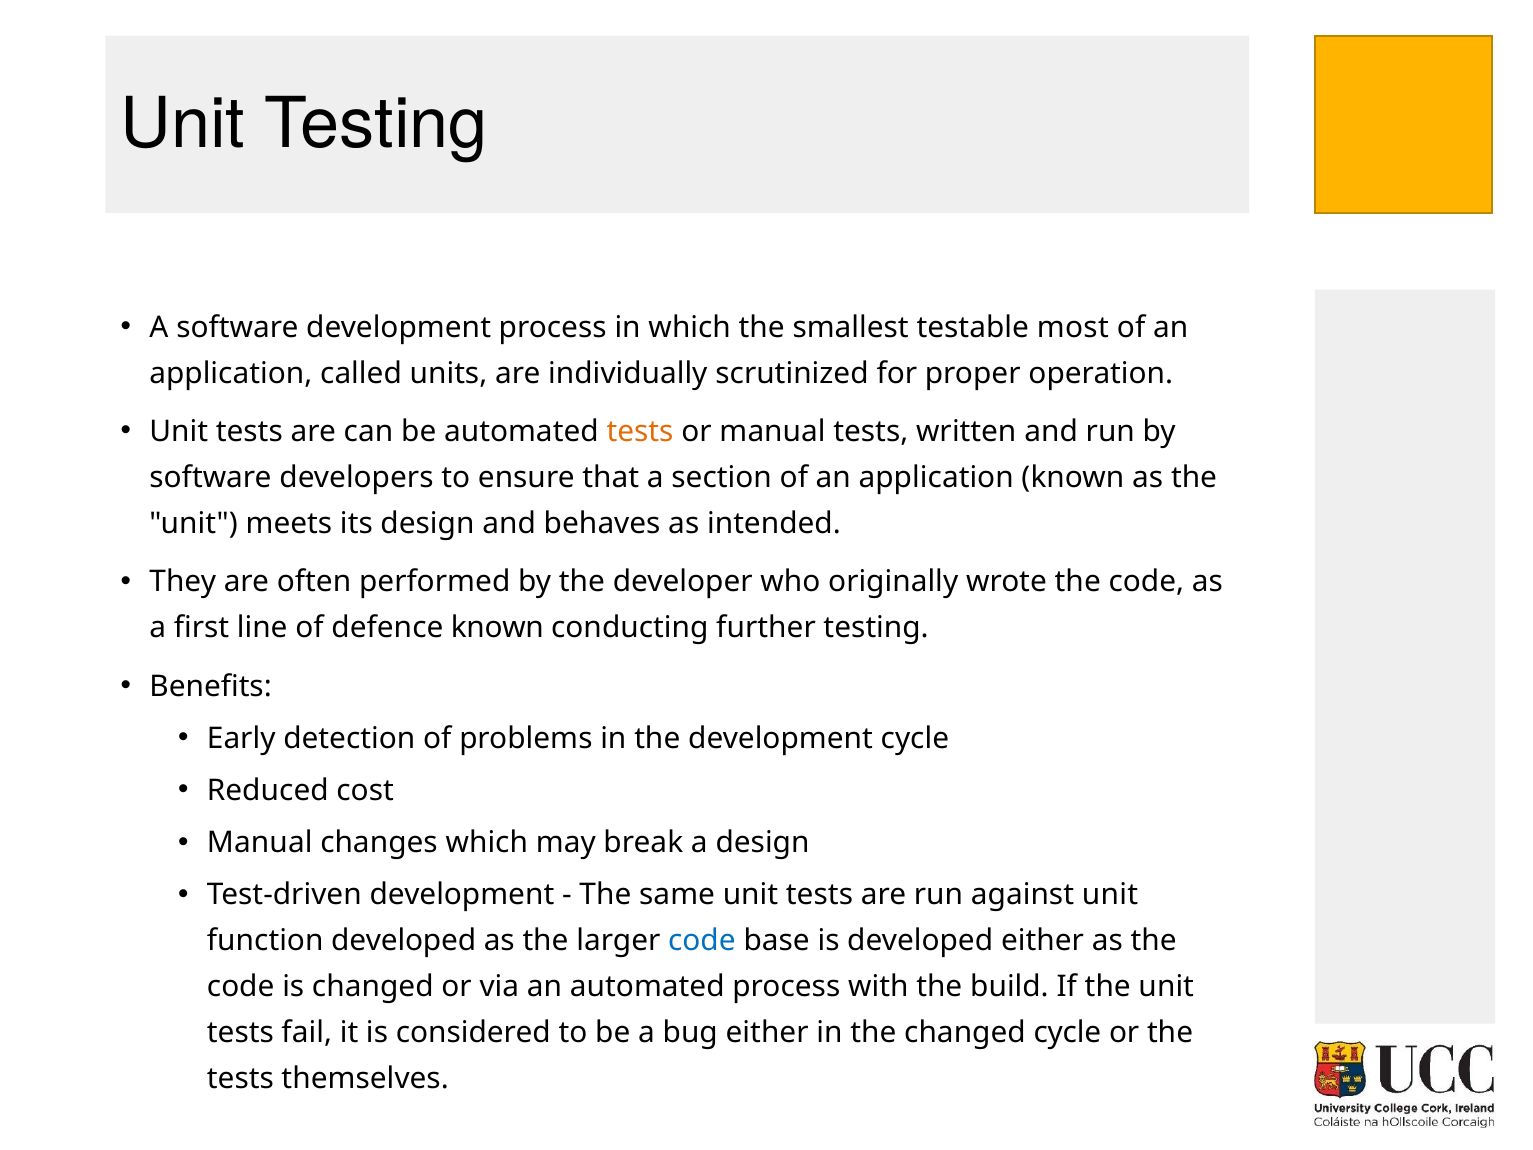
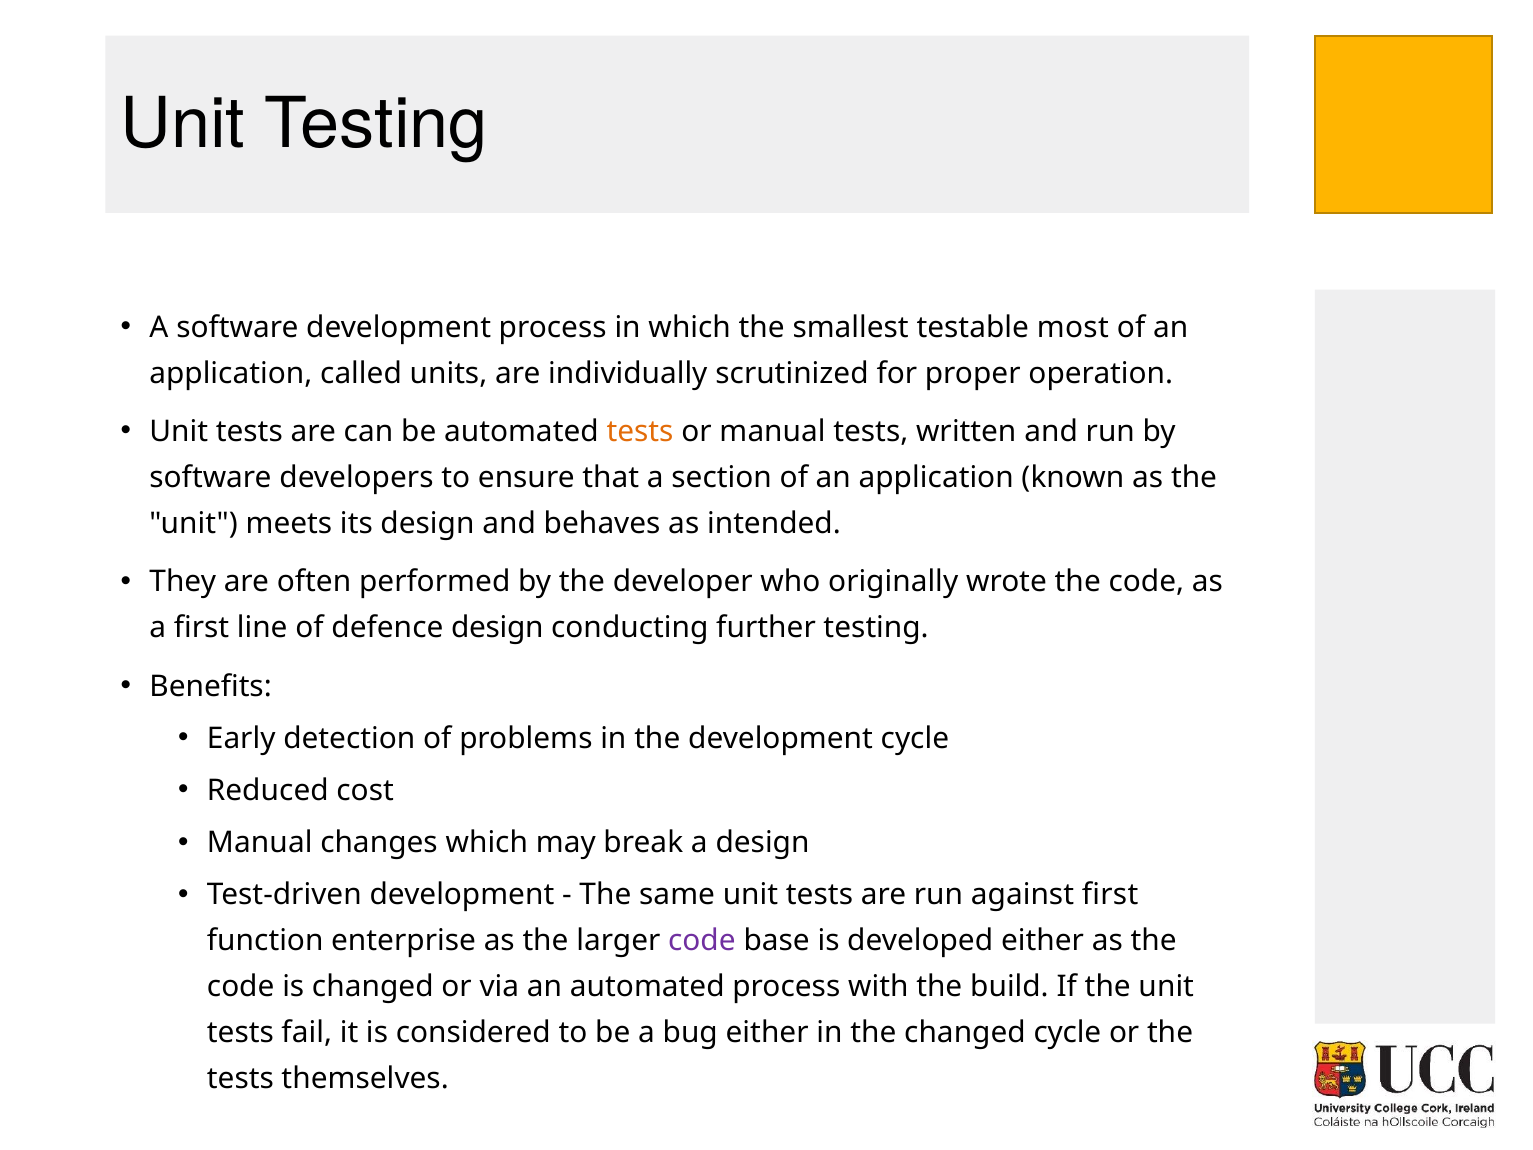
defence known: known -> design
against unit: unit -> first
function developed: developed -> enterprise
code at (702, 941) colour: blue -> purple
